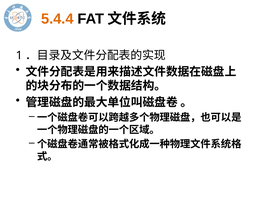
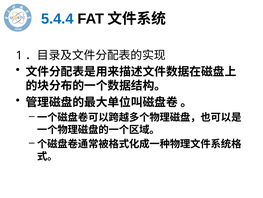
5.4.4 colour: orange -> blue
